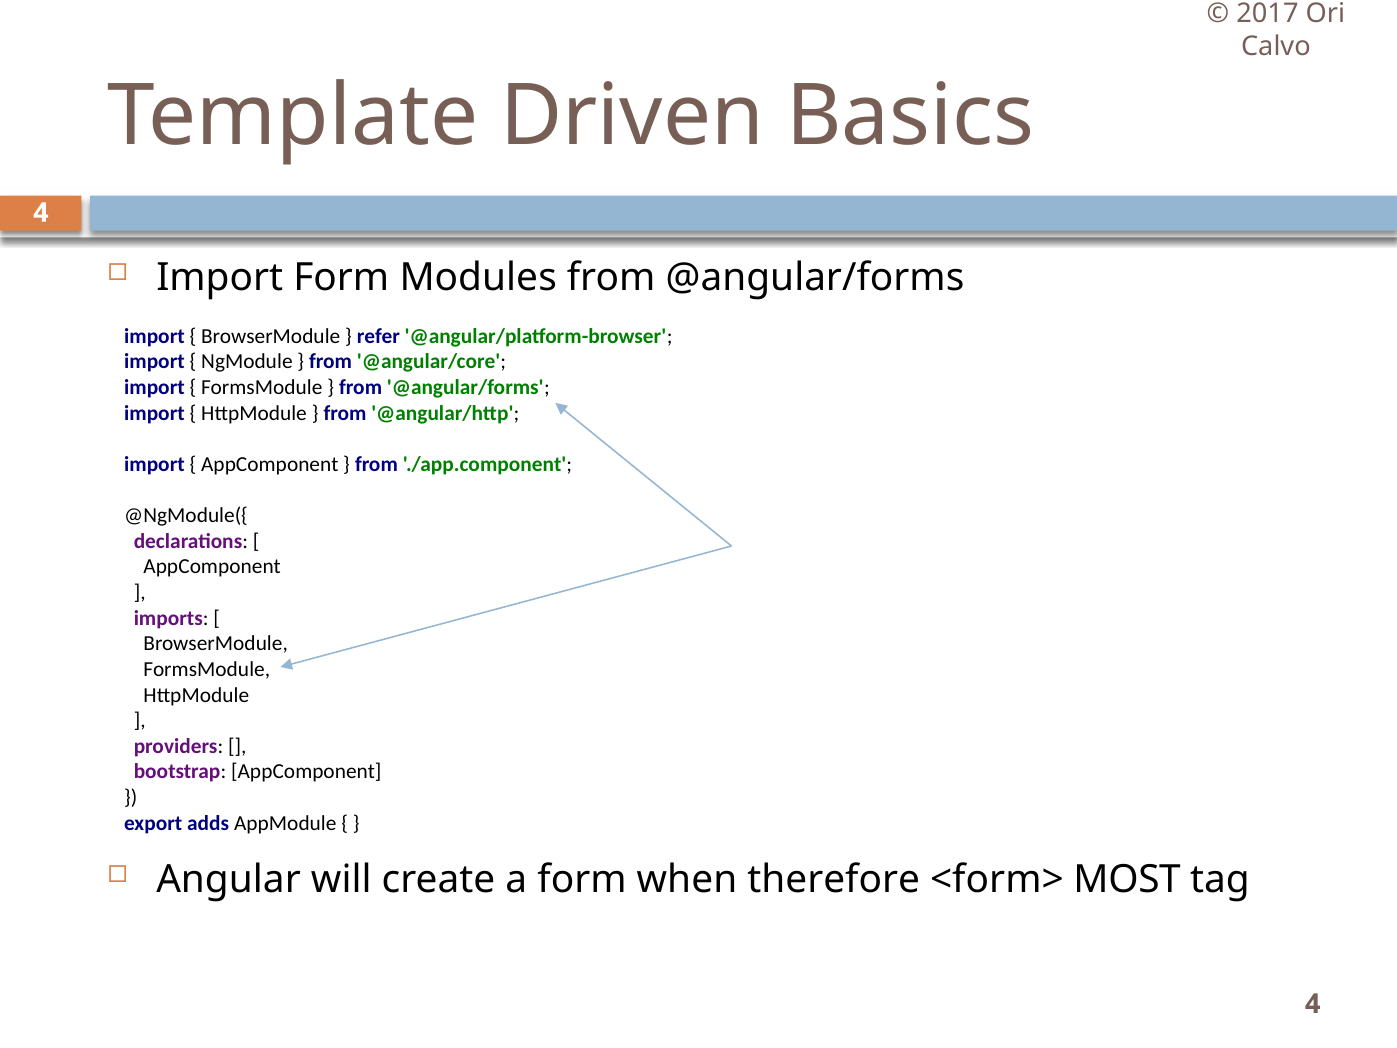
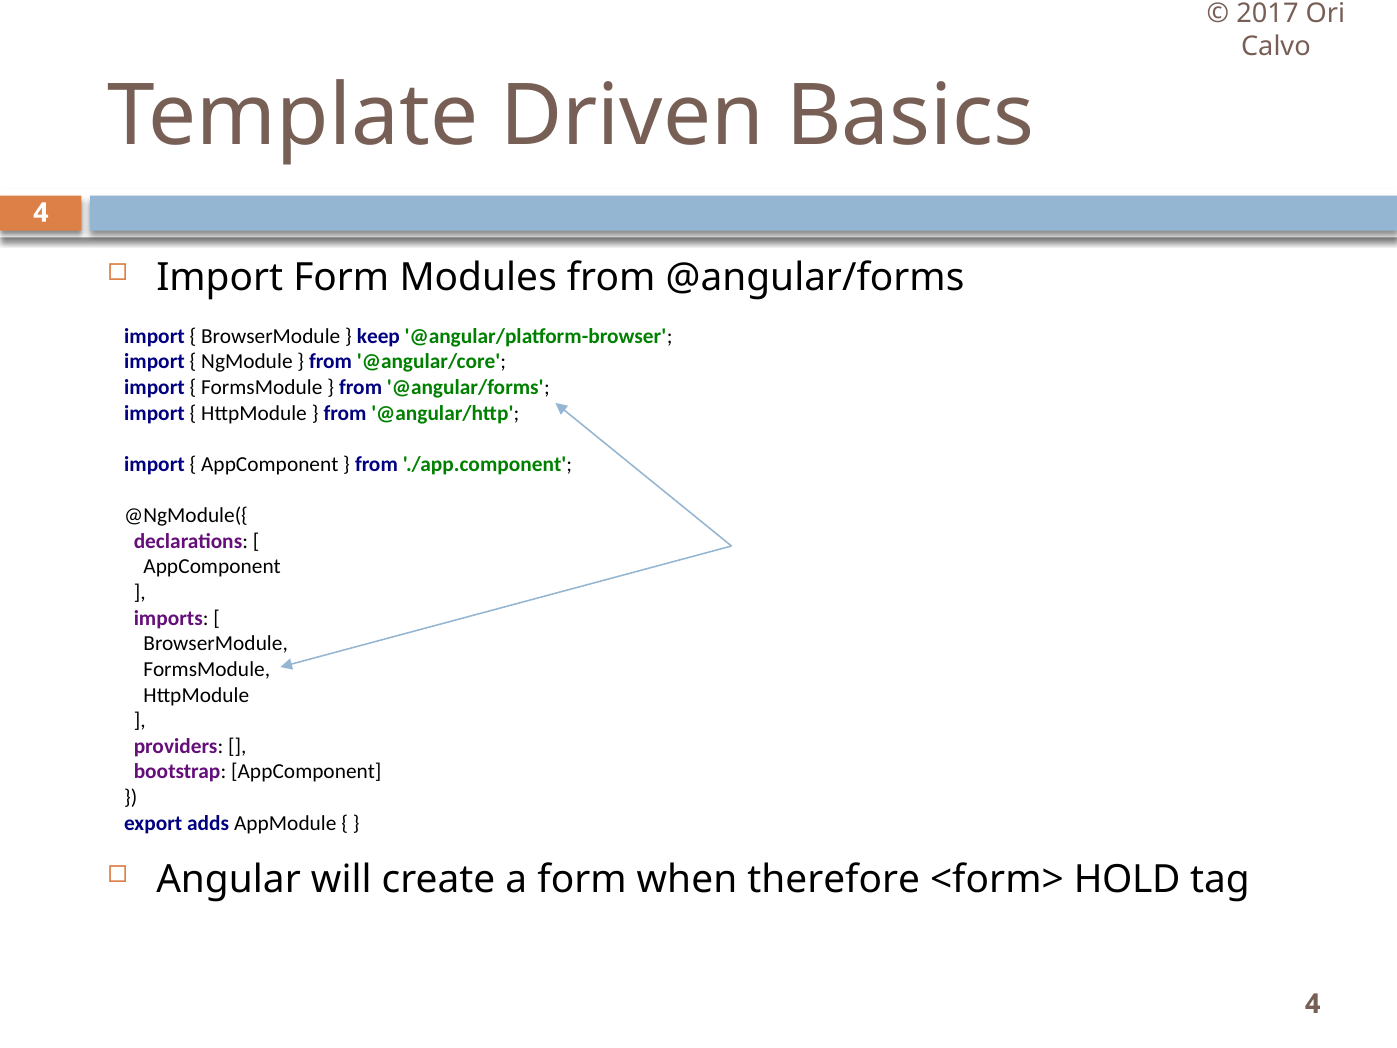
refer: refer -> keep
MOST: MOST -> HOLD
